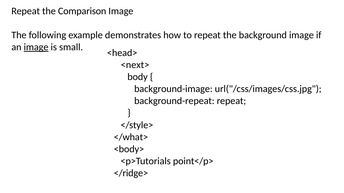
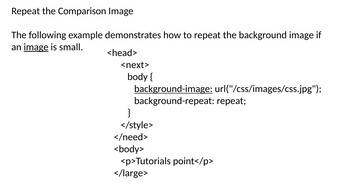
background-image underline: none -> present
</what>: </what> -> </need>
</ridge>: </ridge> -> </large>
